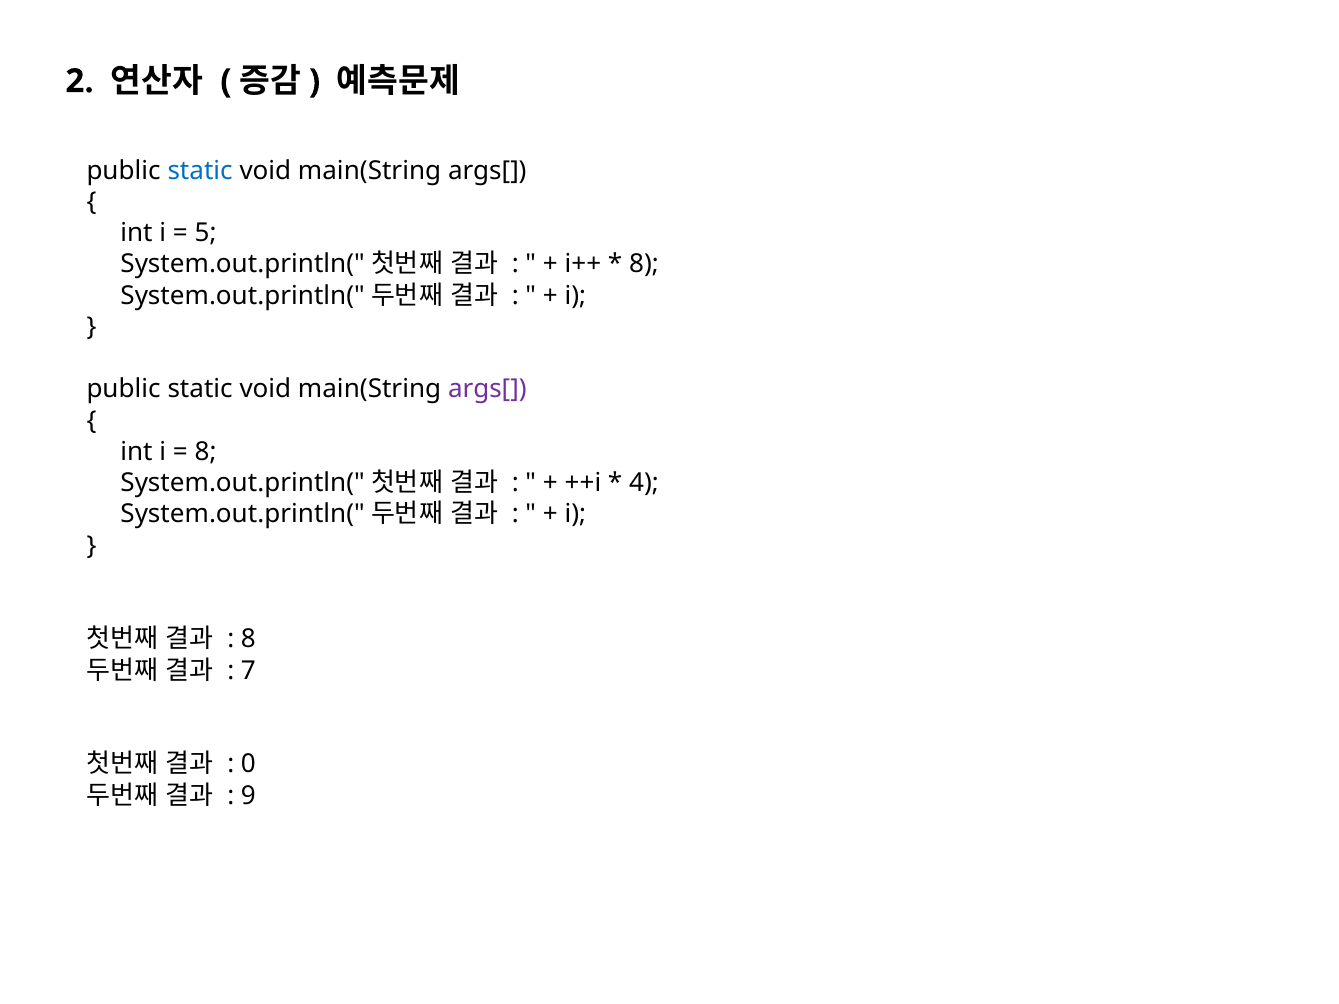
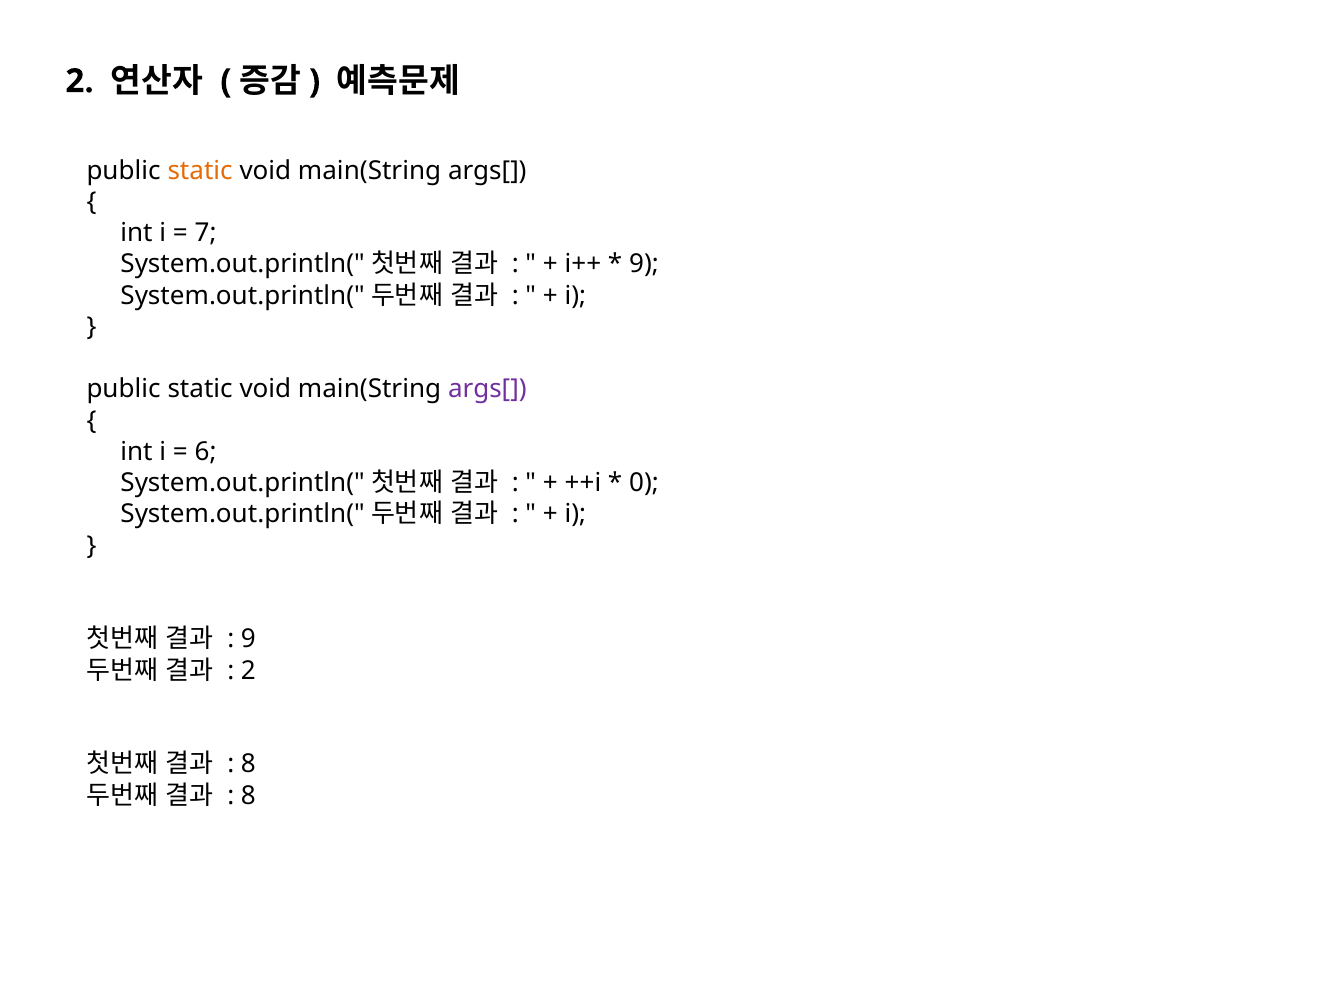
static at (200, 171) colour: blue -> orange
5: 5 -> 7
8 at (644, 264): 8 -> 9
8 at (206, 452): 8 -> 6
4: 4 -> 0
8 at (248, 639): 8 -> 9
7 at (248, 671): 7 -> 2
0 at (248, 764): 0 -> 8
9 at (248, 796): 9 -> 8
